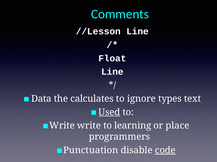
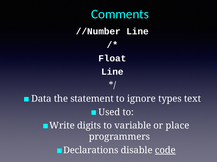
//Lesson: //Lesson -> //Number
calculates: calculates -> statement
Used underline: present -> none
Write write: write -> digits
learning: learning -> variable
Punctuation: Punctuation -> Declarations
